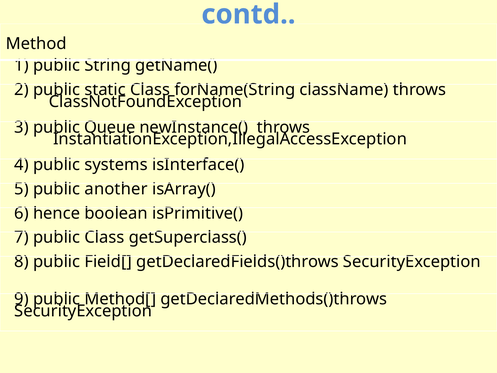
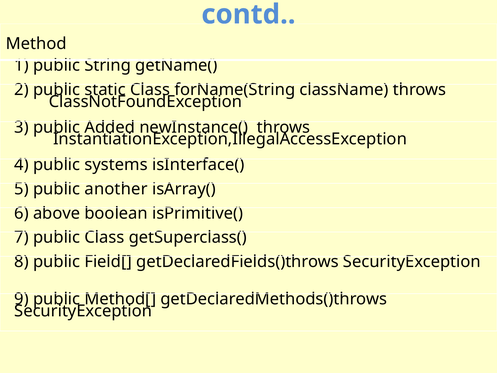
Queue: Queue -> Added
hence: hence -> above
